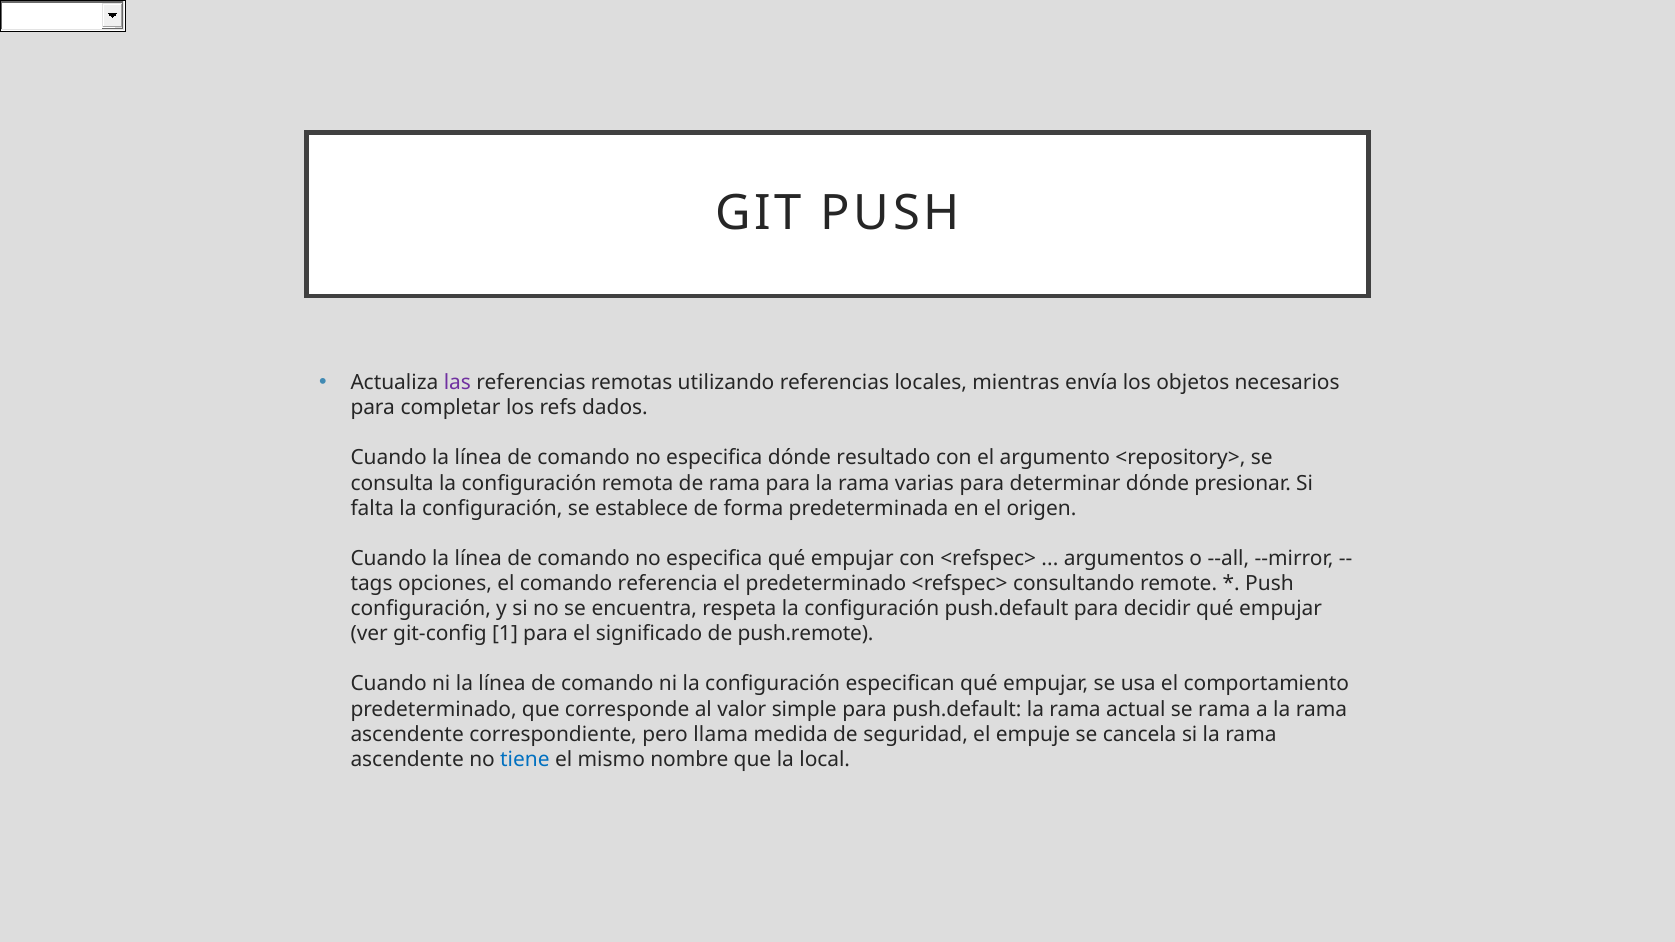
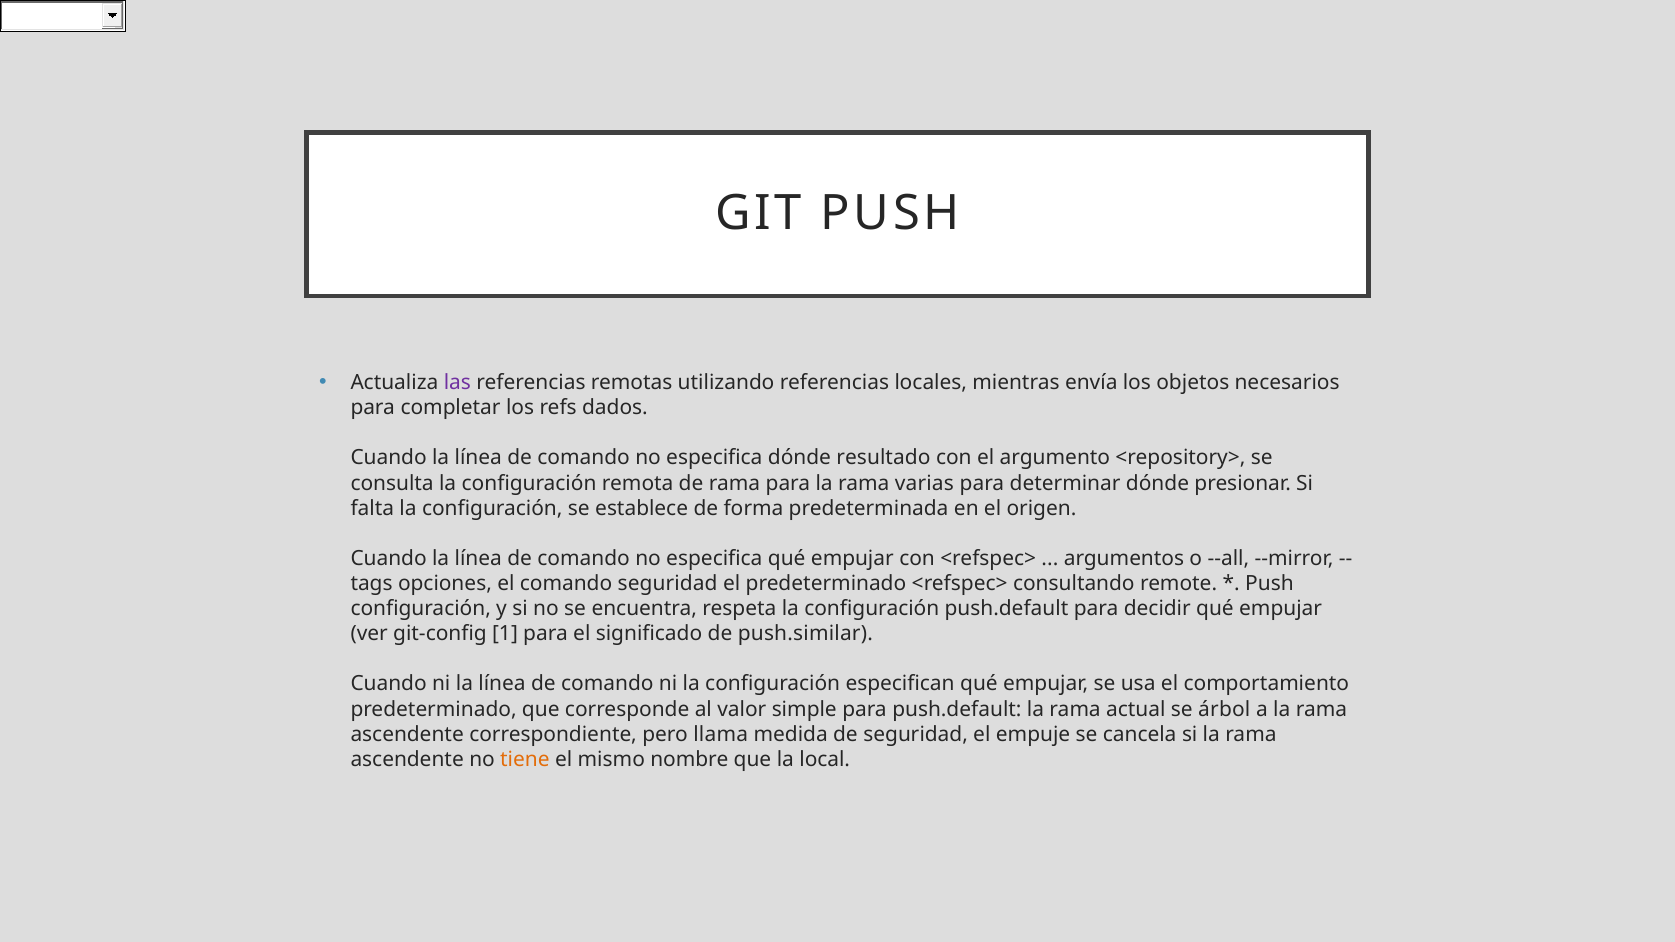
comando referencia: referencia -> seguridad
push.remote: push.remote -> push.similar
se rama: rama -> árbol
tiene colour: blue -> orange
